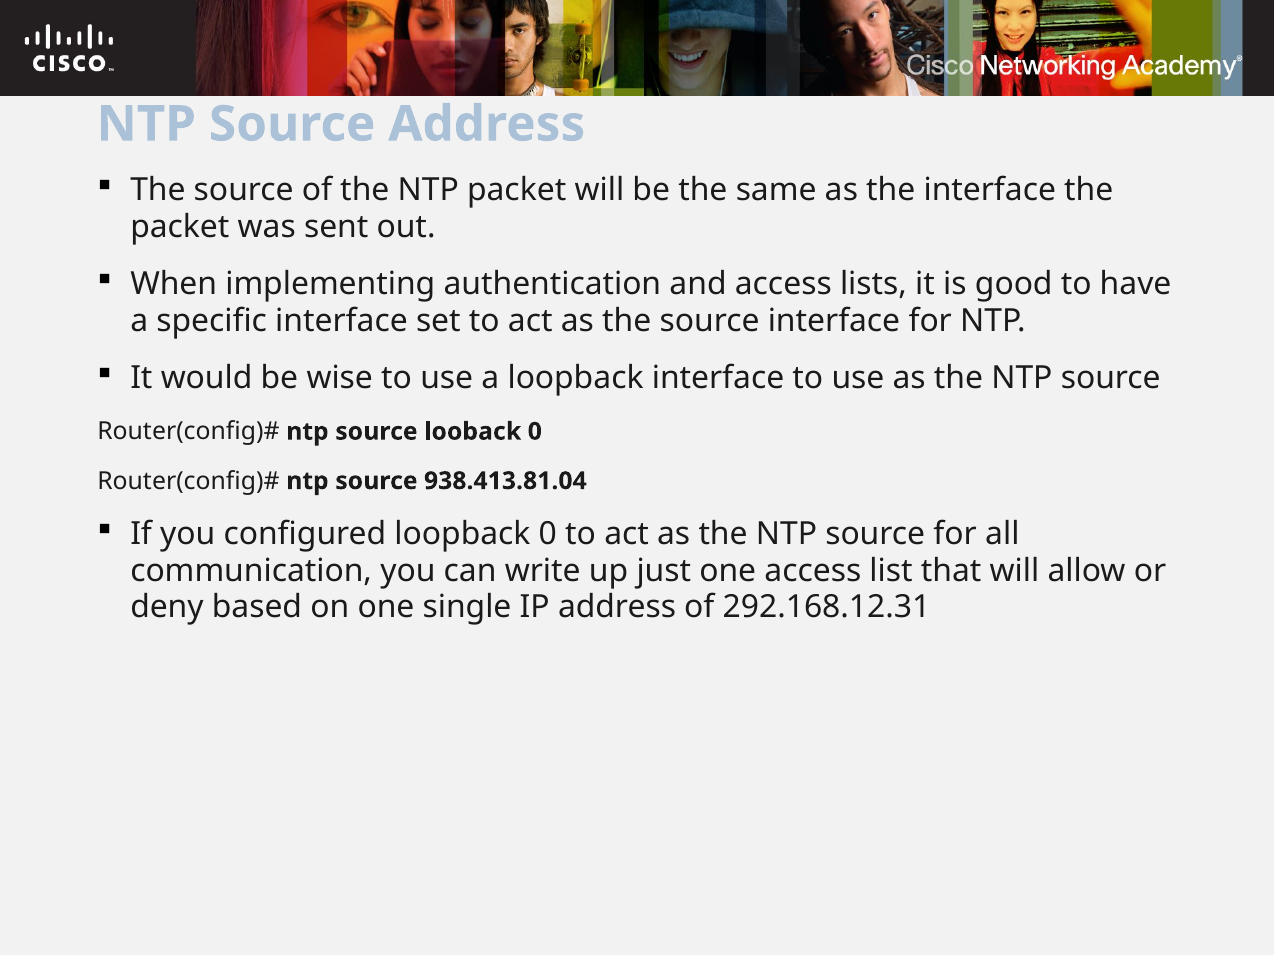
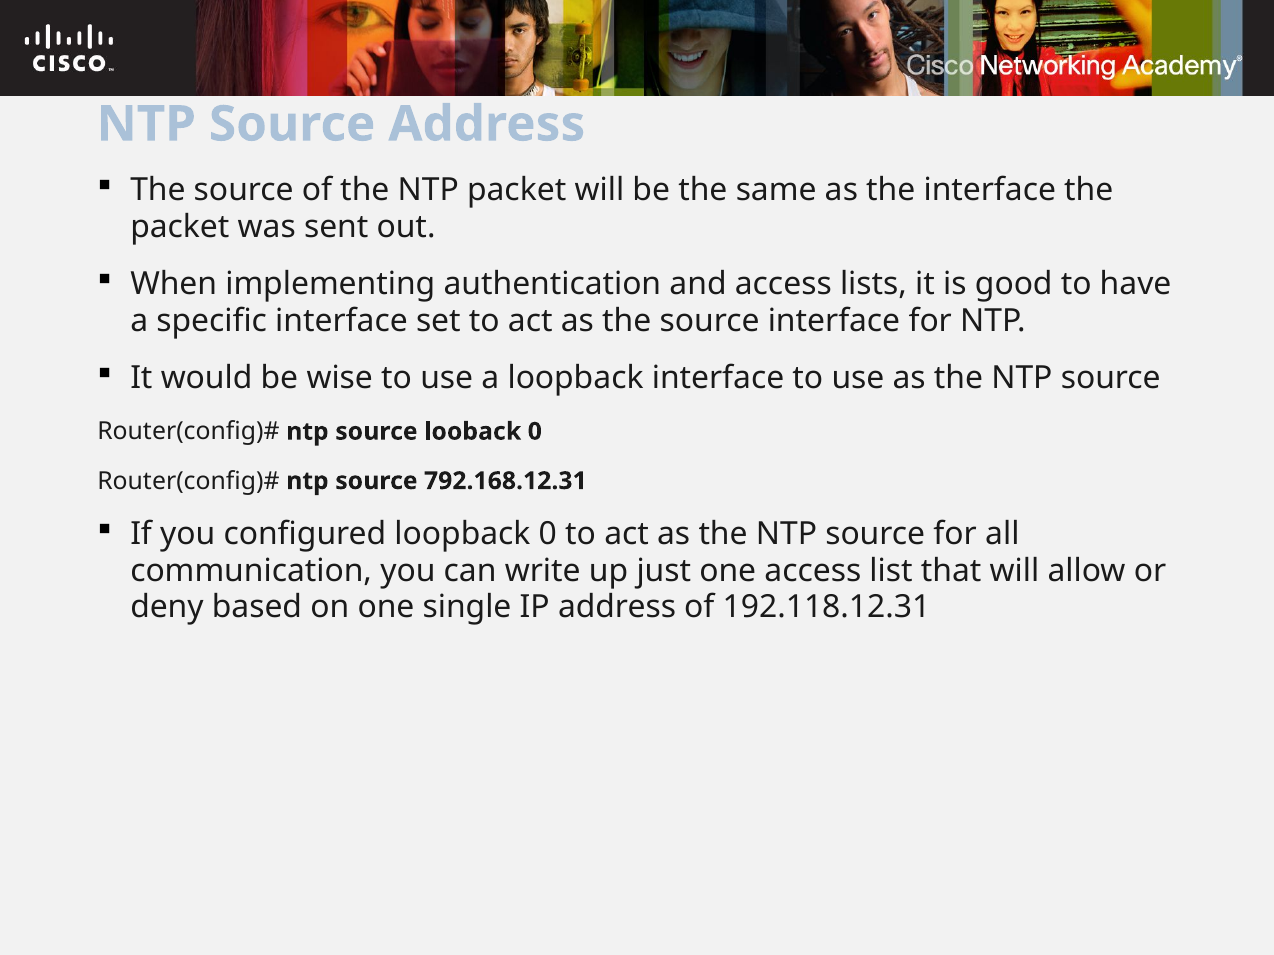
938.413.81.04: 938.413.81.04 -> 792.168.12.31
292.168.12.31: 292.168.12.31 -> 192.118.12.31
